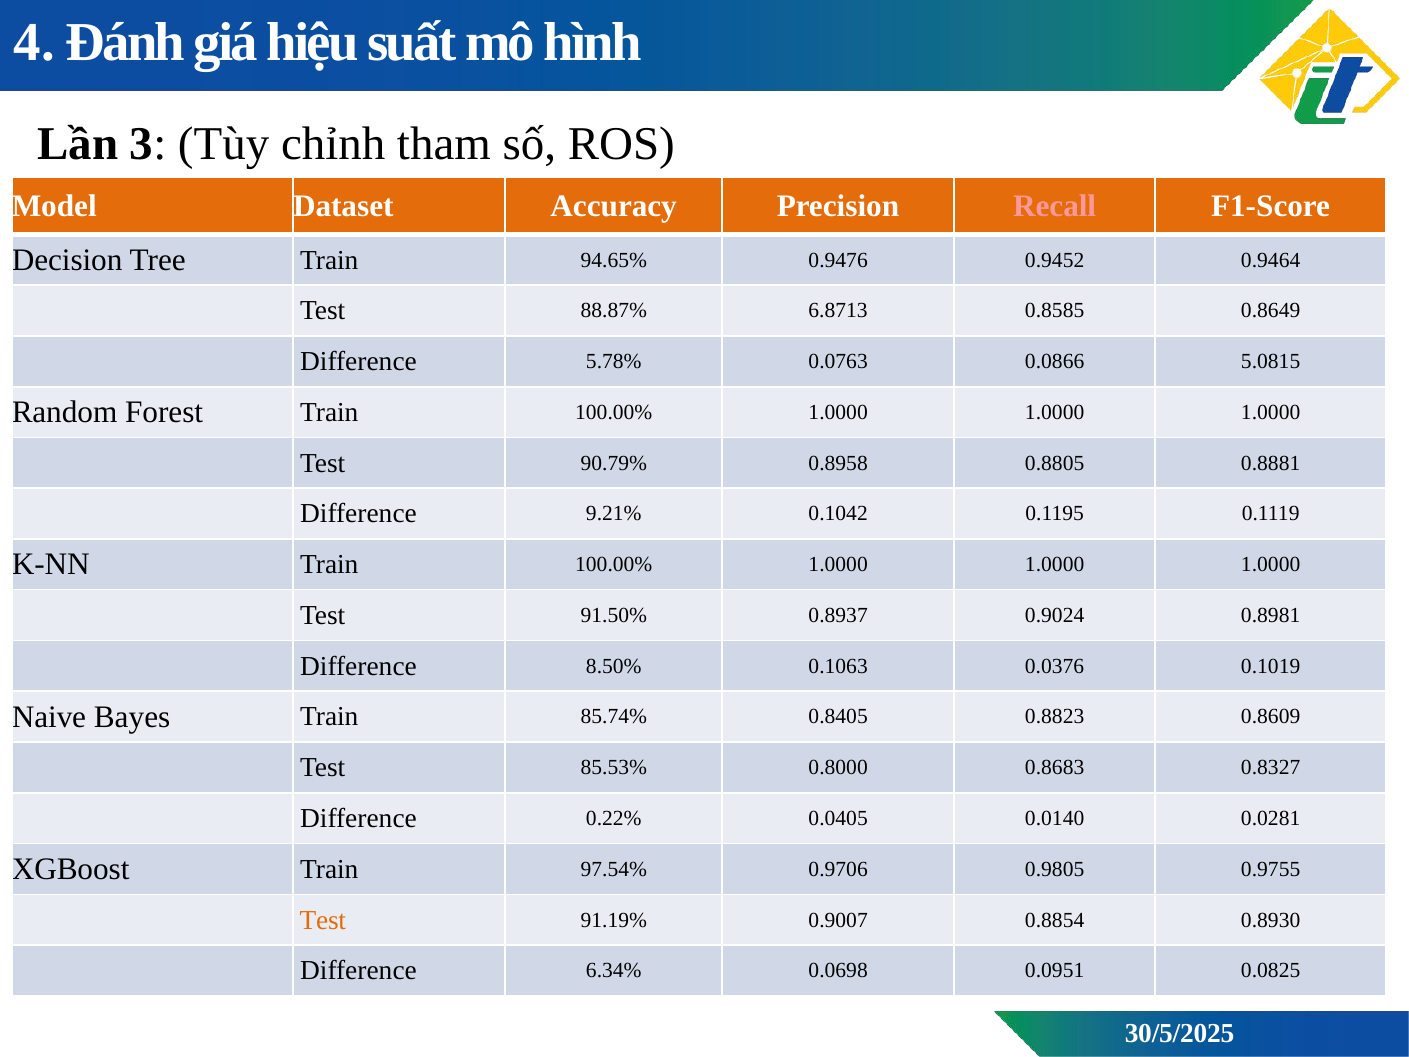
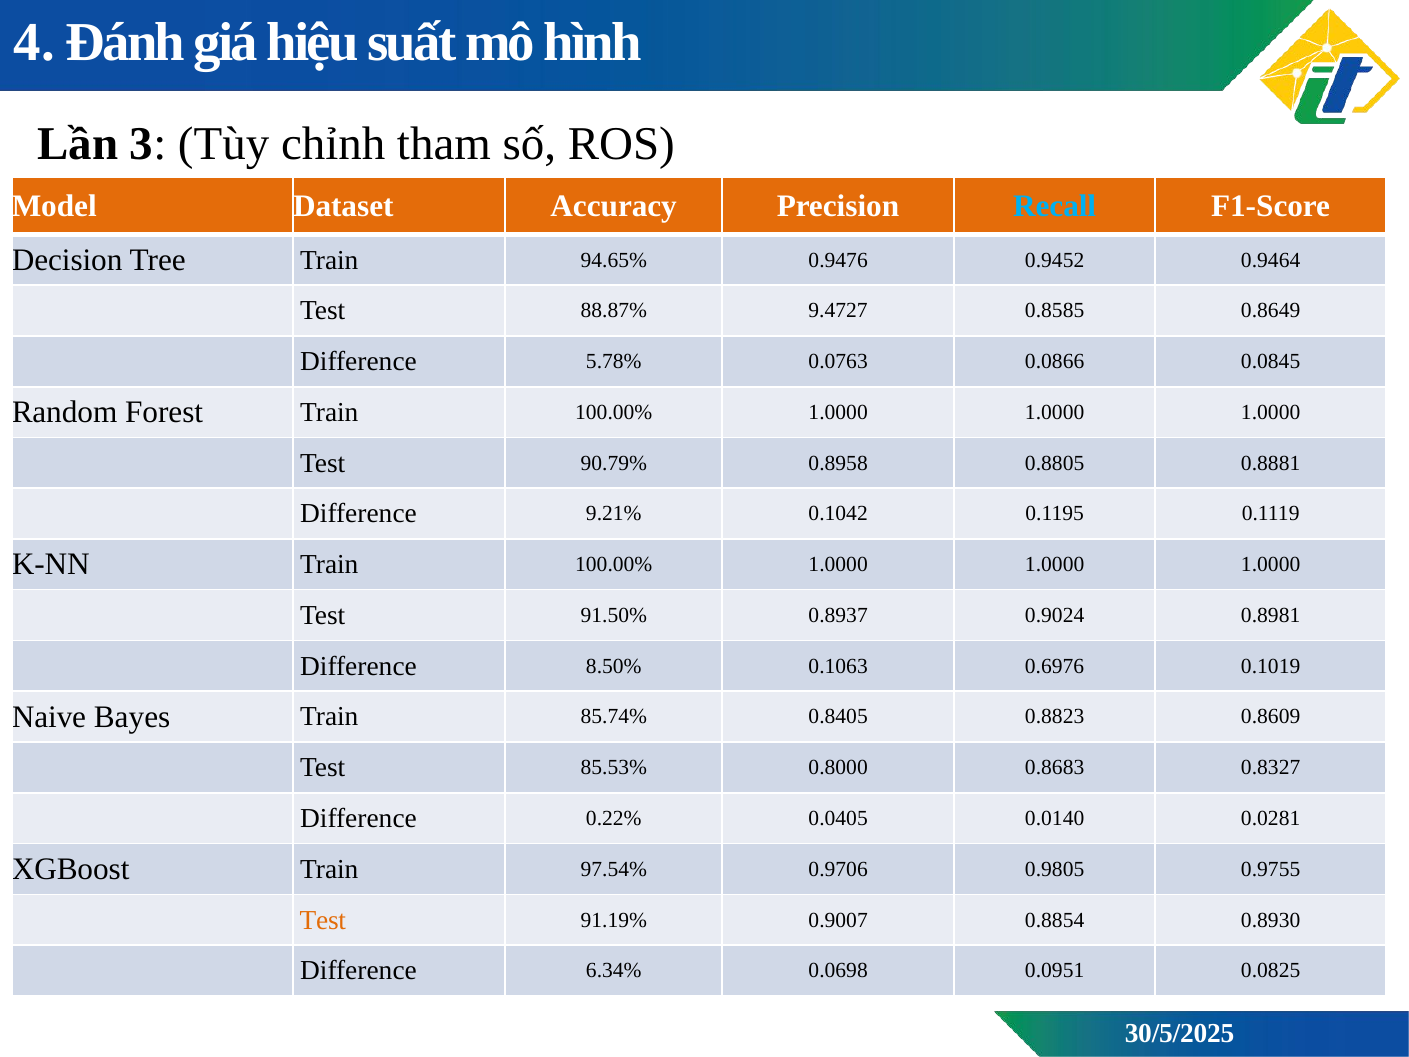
Recall colour: pink -> light blue
6.8713: 6.8713 -> 9.4727
5.0815: 5.0815 -> 0.0845
0.0376: 0.0376 -> 0.6976
